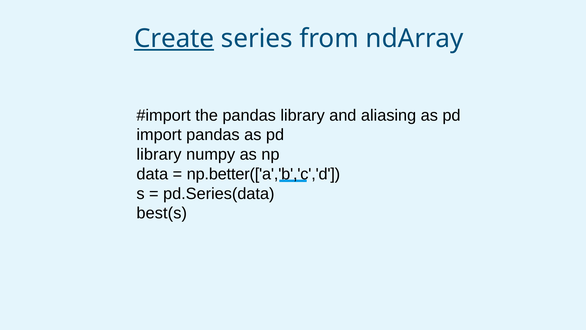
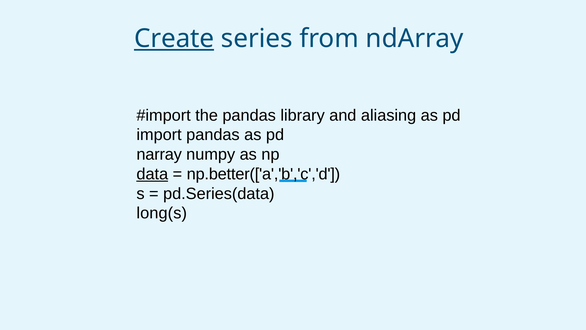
library at (159, 154): library -> narray
data underline: none -> present
best(s: best(s -> long(s
